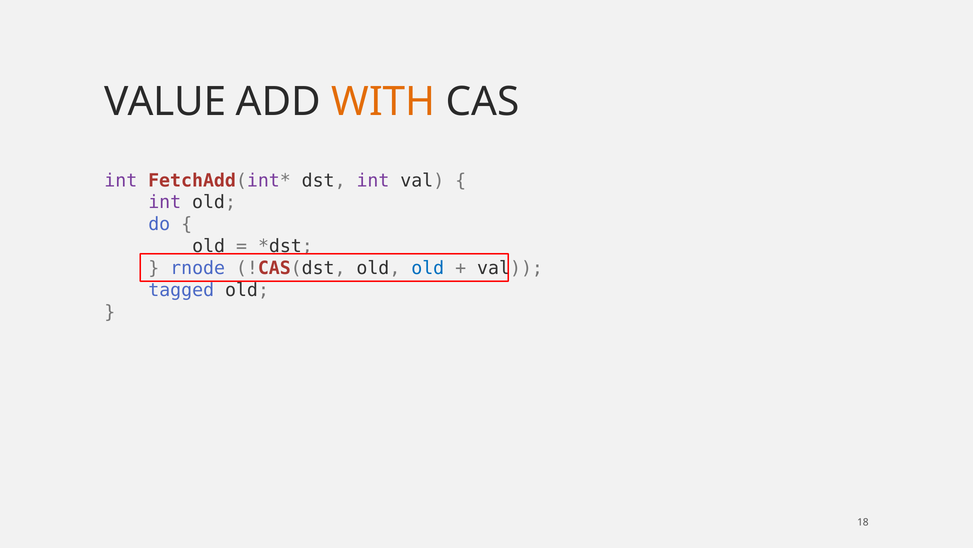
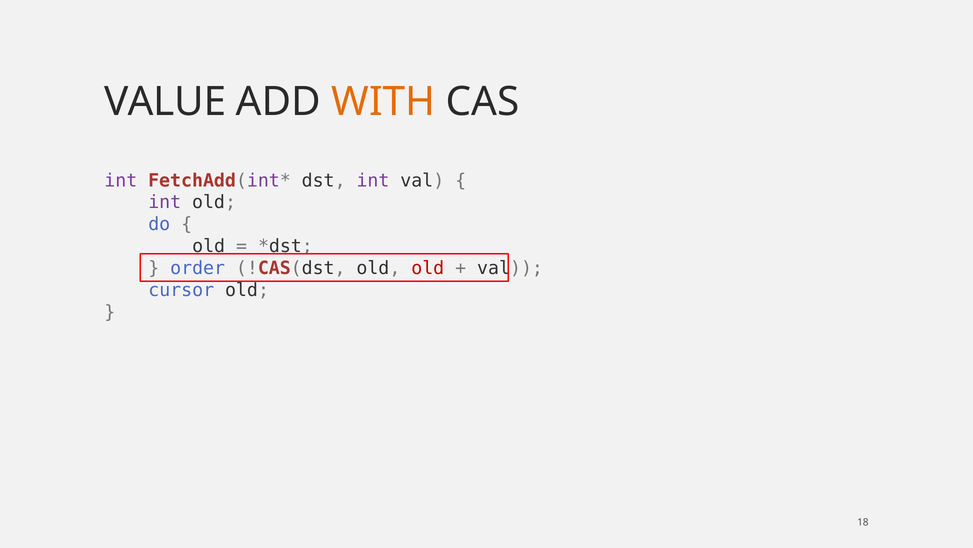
rnode: rnode -> order
old at (428, 268) colour: blue -> red
tagged: tagged -> cursor
